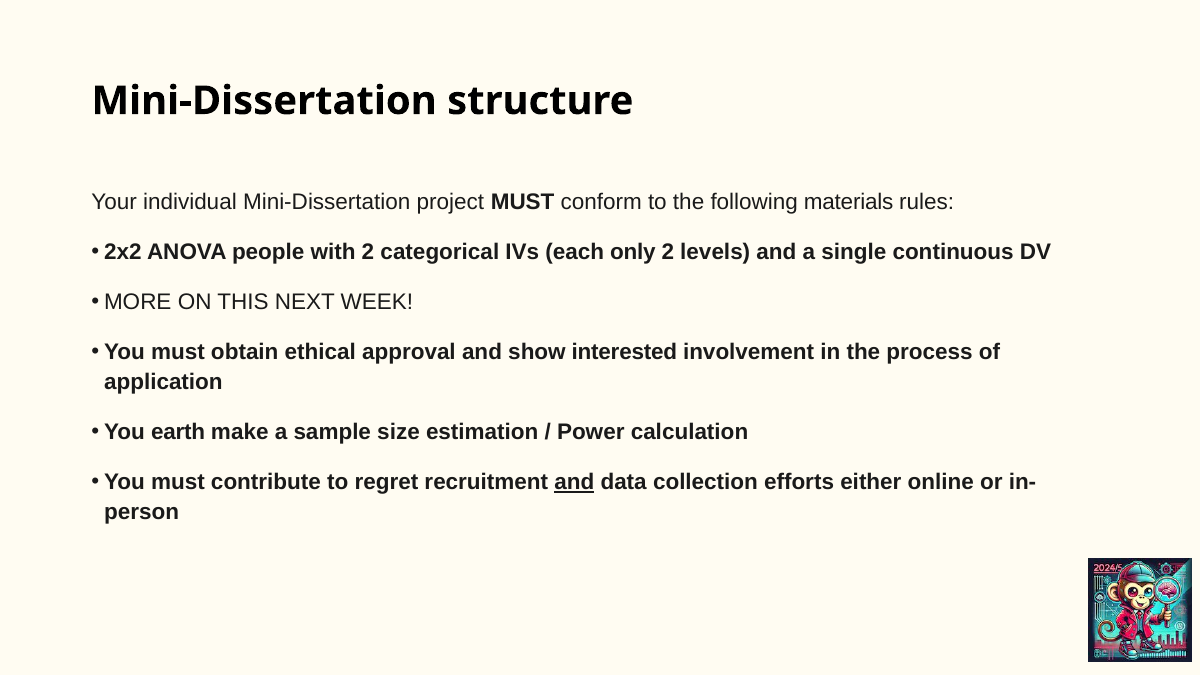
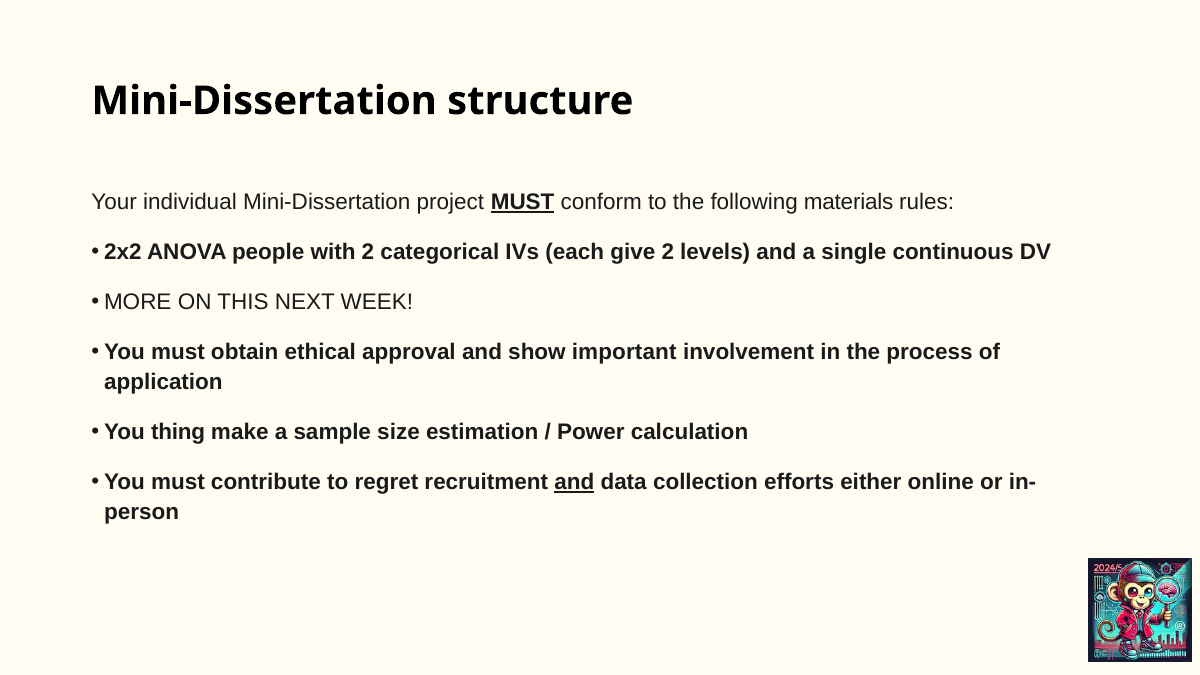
MUST at (523, 202) underline: none -> present
only: only -> give
interested: interested -> important
earth: earth -> thing
